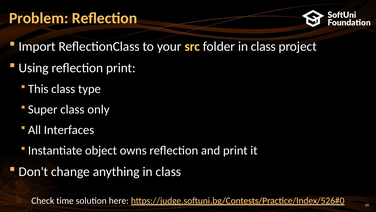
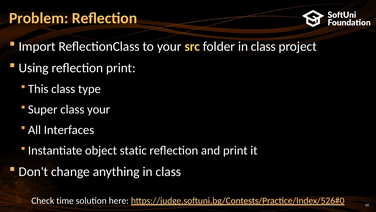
class only: only -> your
owns: owns -> static
